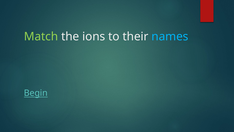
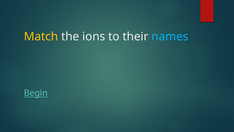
Match colour: light green -> yellow
